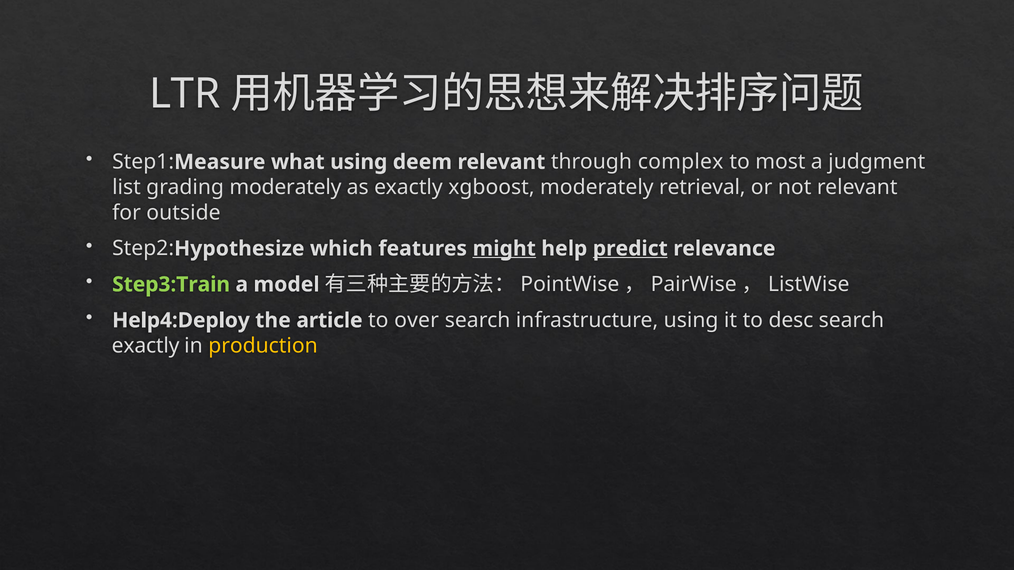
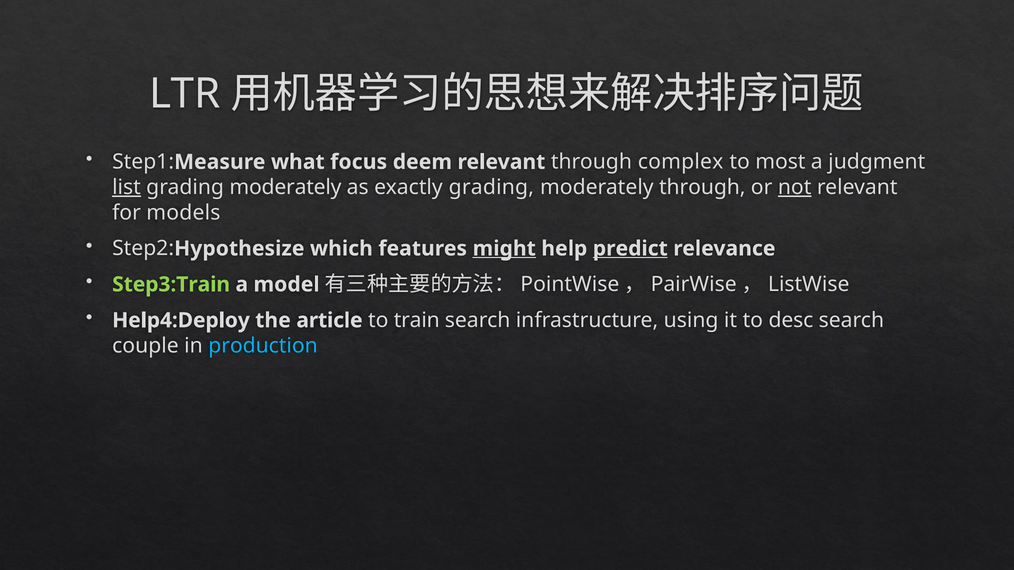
what using: using -> focus
list underline: none -> present
exactly xgboost: xgboost -> grading
moderately retrieval: retrieval -> through
not underline: none -> present
outside: outside -> models
over: over -> train
exactly at (146, 346): exactly -> couple
production colour: yellow -> light blue
